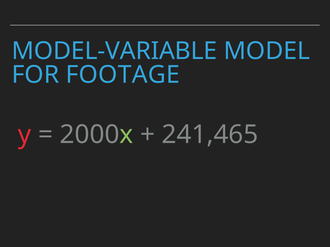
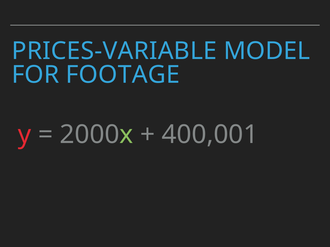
MODEL-VARIABLE: MODEL-VARIABLE -> PRICES-VARIABLE
241,465: 241,465 -> 400,001
